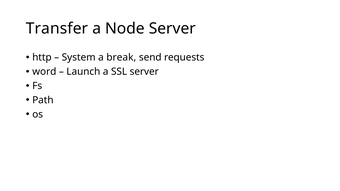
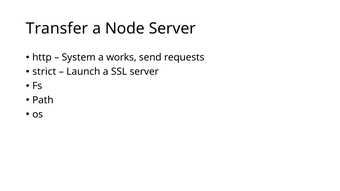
break: break -> works
word: word -> strict
